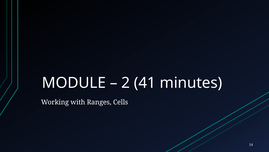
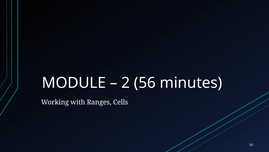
41: 41 -> 56
